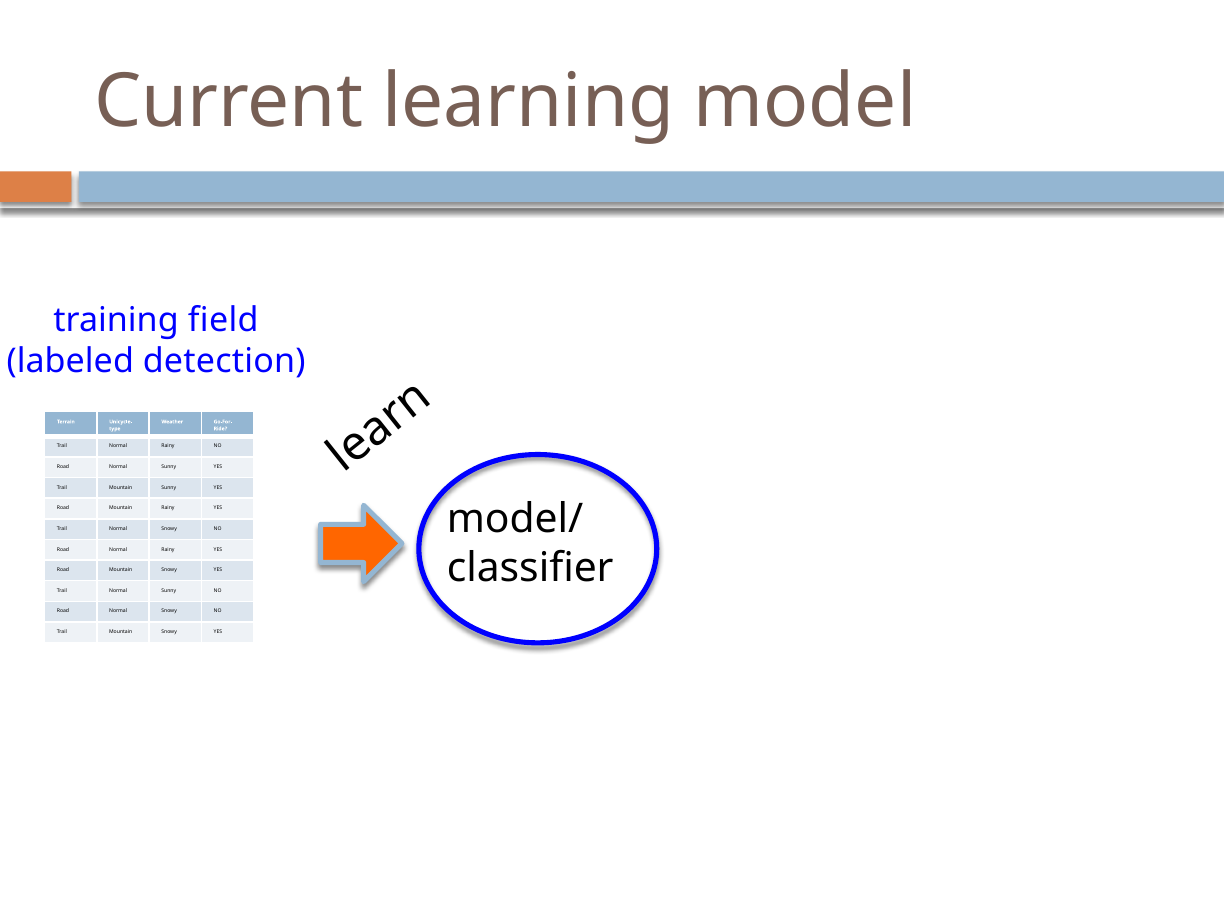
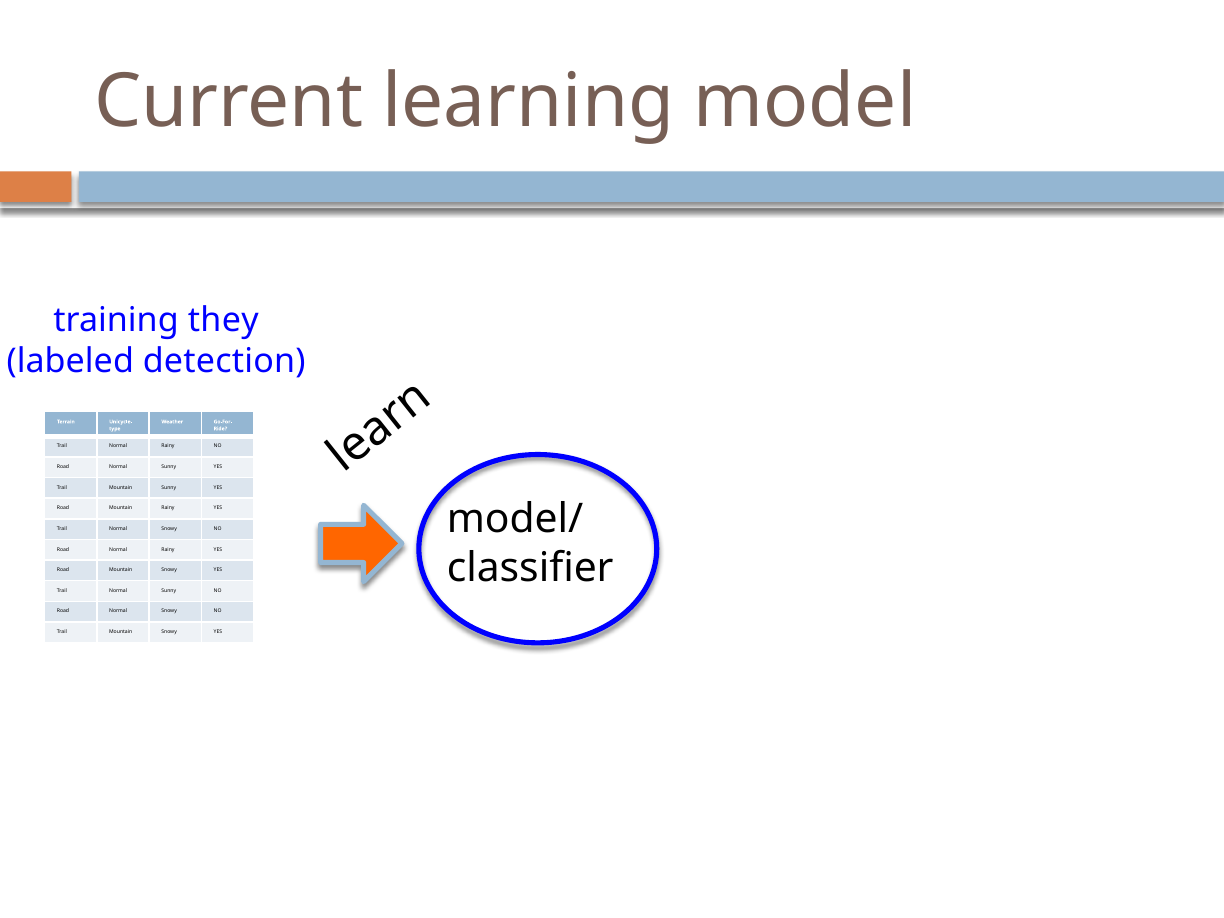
field: field -> they
